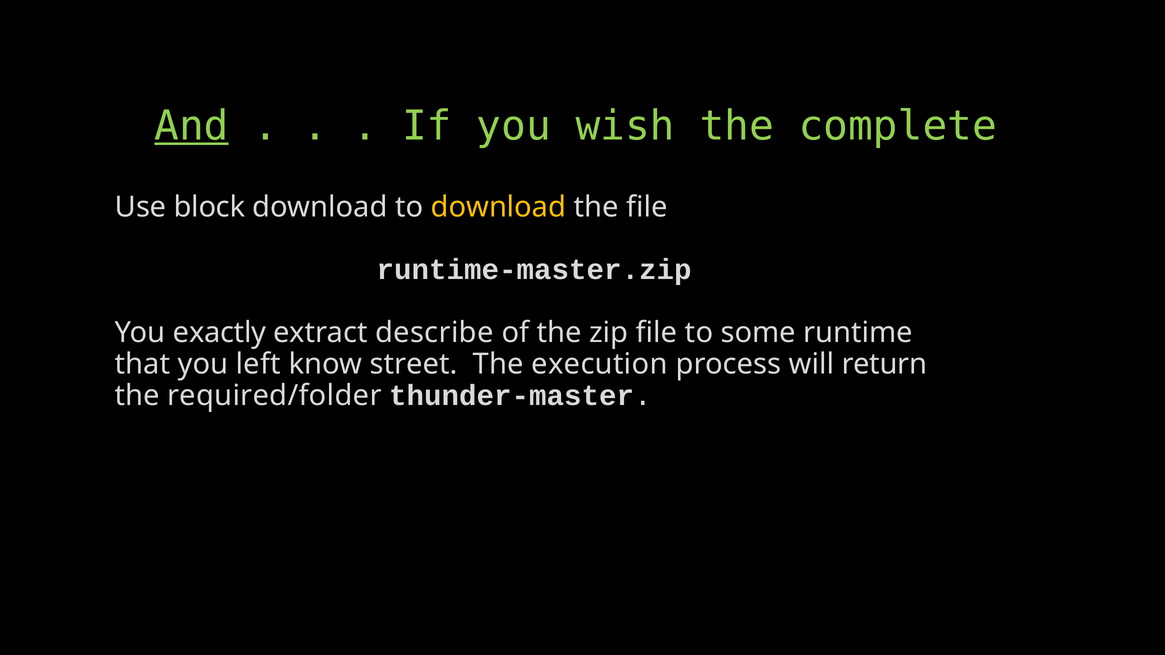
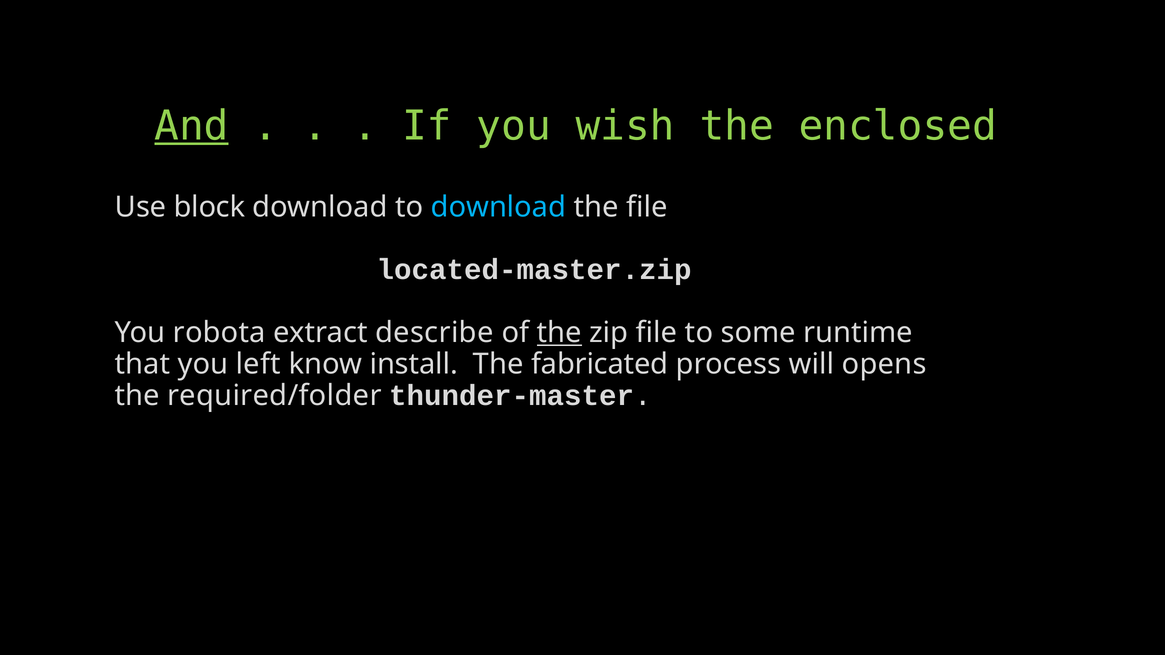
complete: complete -> enclosed
download at (498, 207) colour: yellow -> light blue
runtime-master.zip: runtime-master.zip -> located-master.zip
exactly: exactly -> robota
the at (559, 333) underline: none -> present
street: street -> install
execution: execution -> fabricated
return: return -> opens
